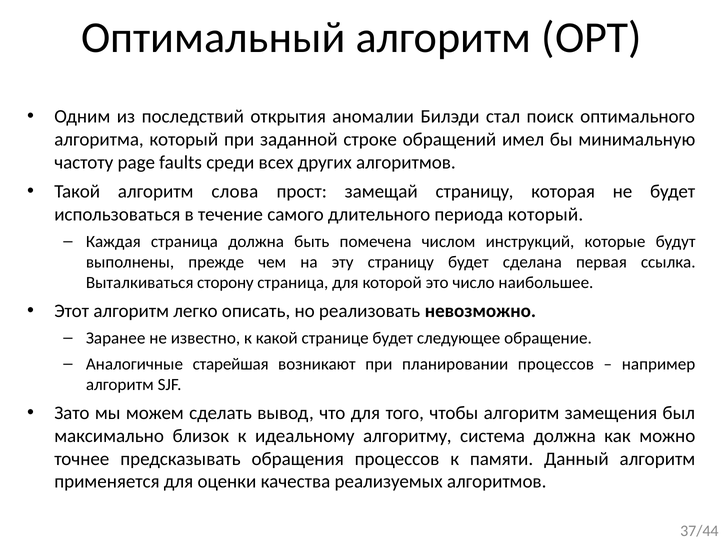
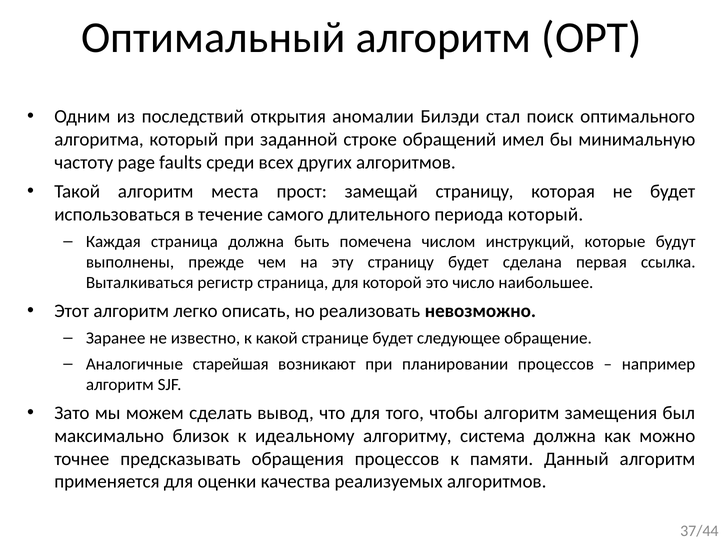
слова: слова -> места
сторону: сторону -> регистр
